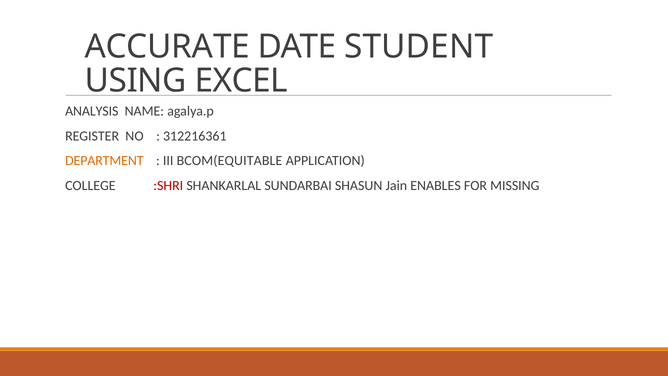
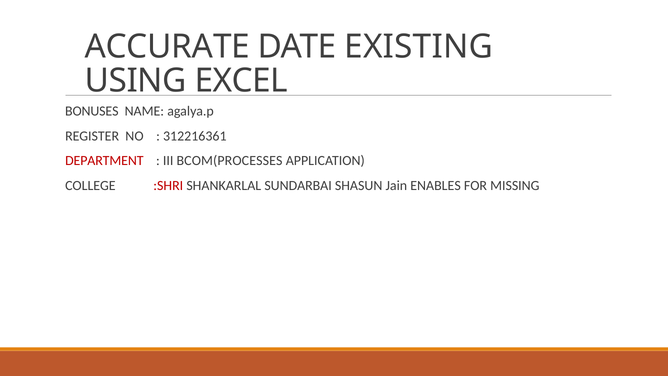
STUDENT: STUDENT -> EXISTING
ANALYSIS: ANALYSIS -> BONUSES
DEPARTMENT colour: orange -> red
BCOM(EQUITABLE: BCOM(EQUITABLE -> BCOM(PROCESSES
